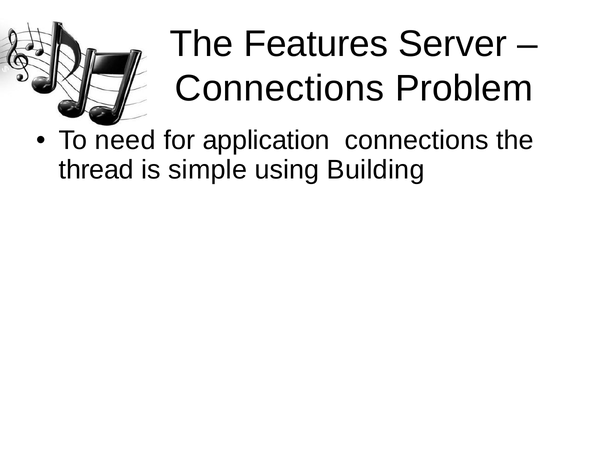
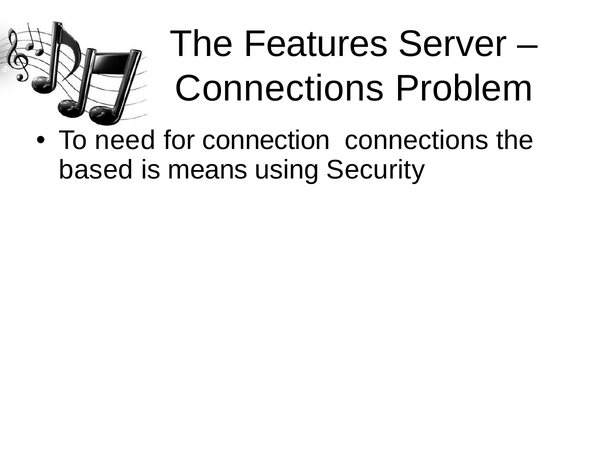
application: application -> connection
thread: thread -> based
simple: simple -> means
Building: Building -> Security
